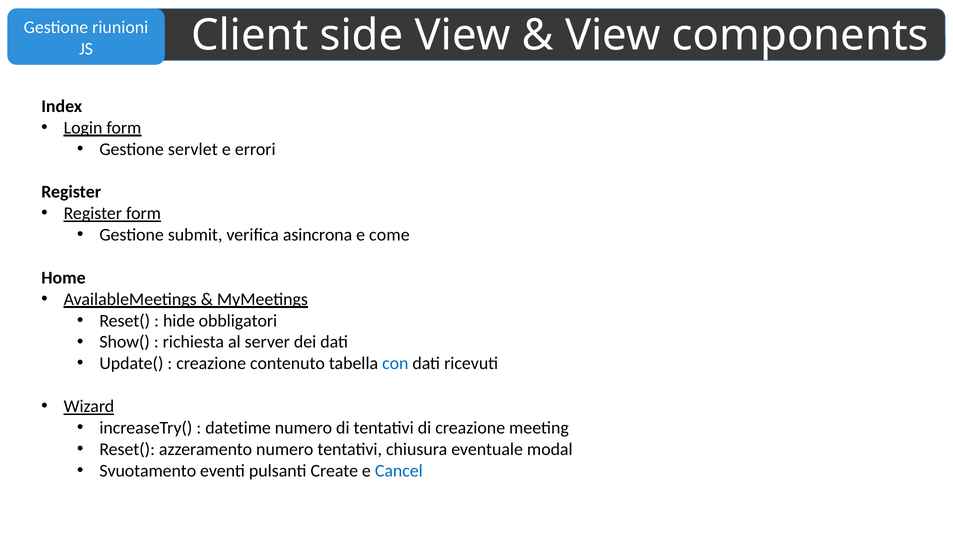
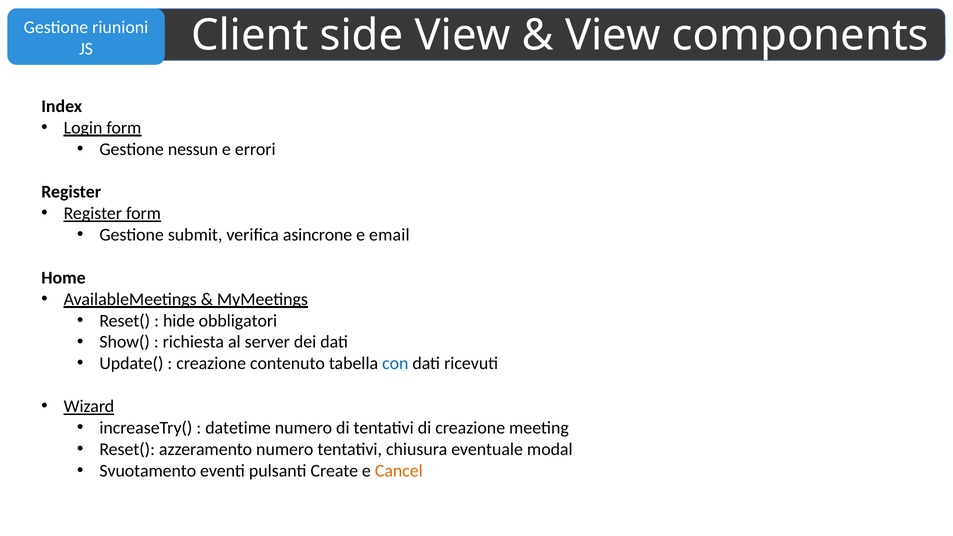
servlet: servlet -> nessun
asincrona: asincrona -> asincrone
come: come -> email
Cancel colour: blue -> orange
